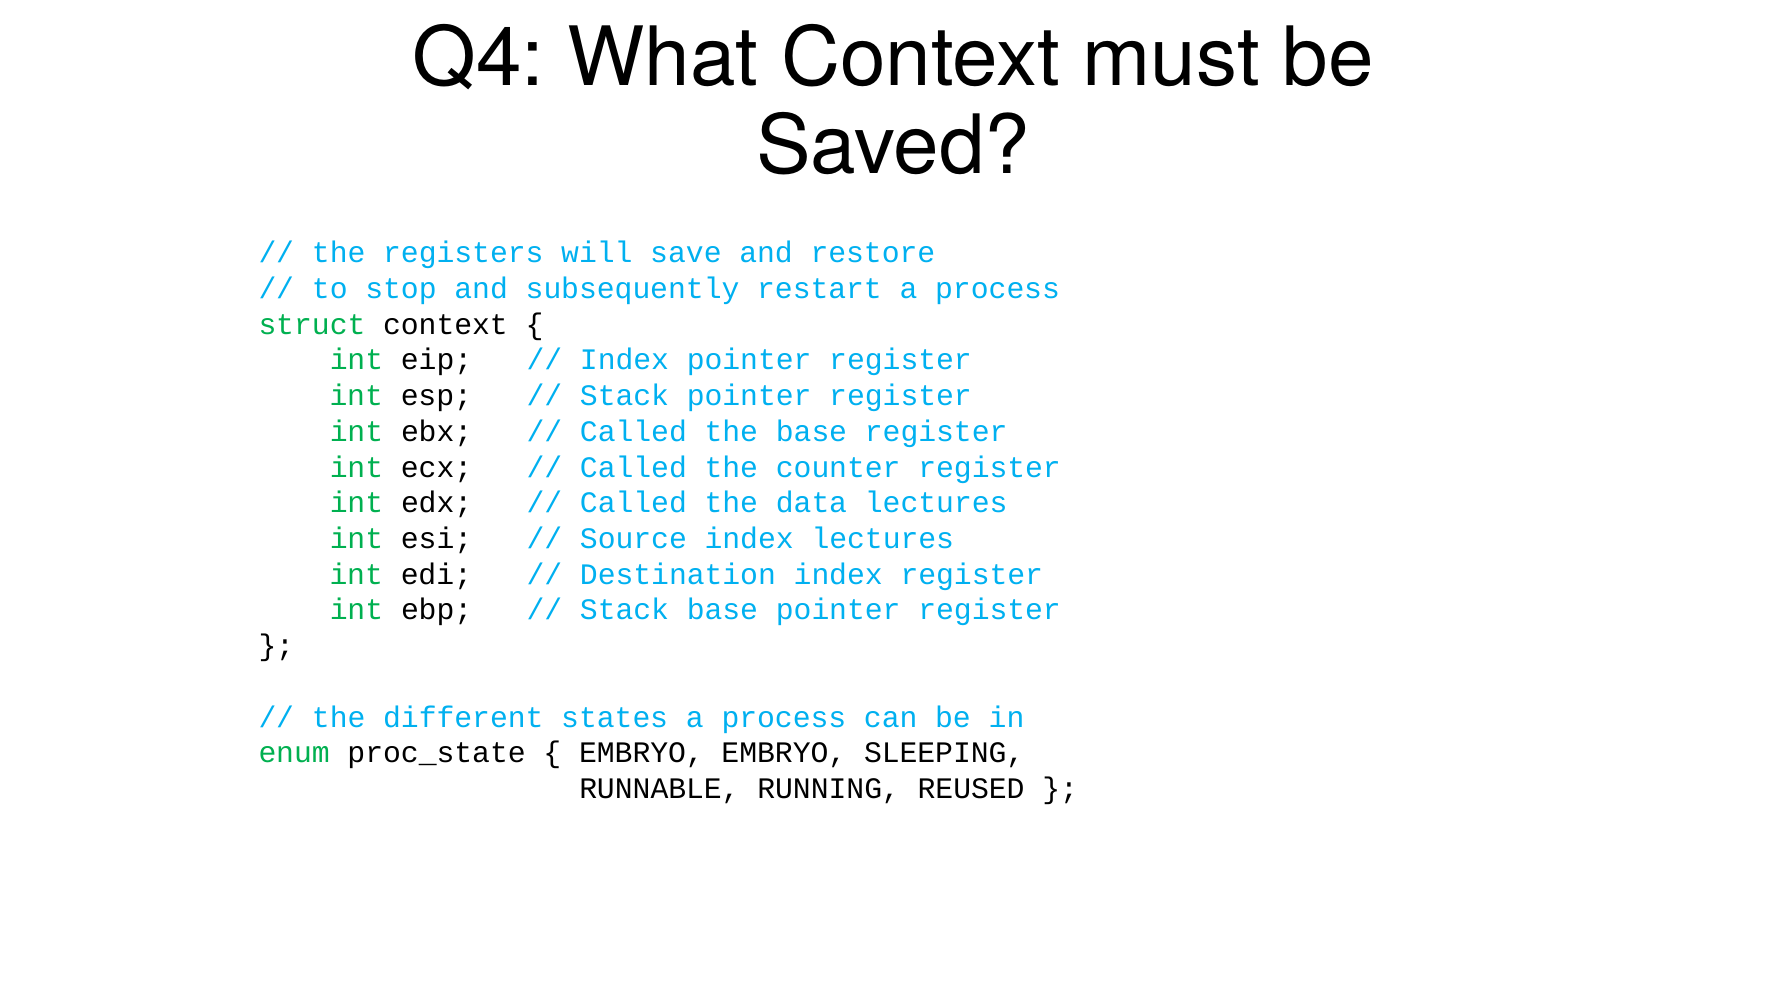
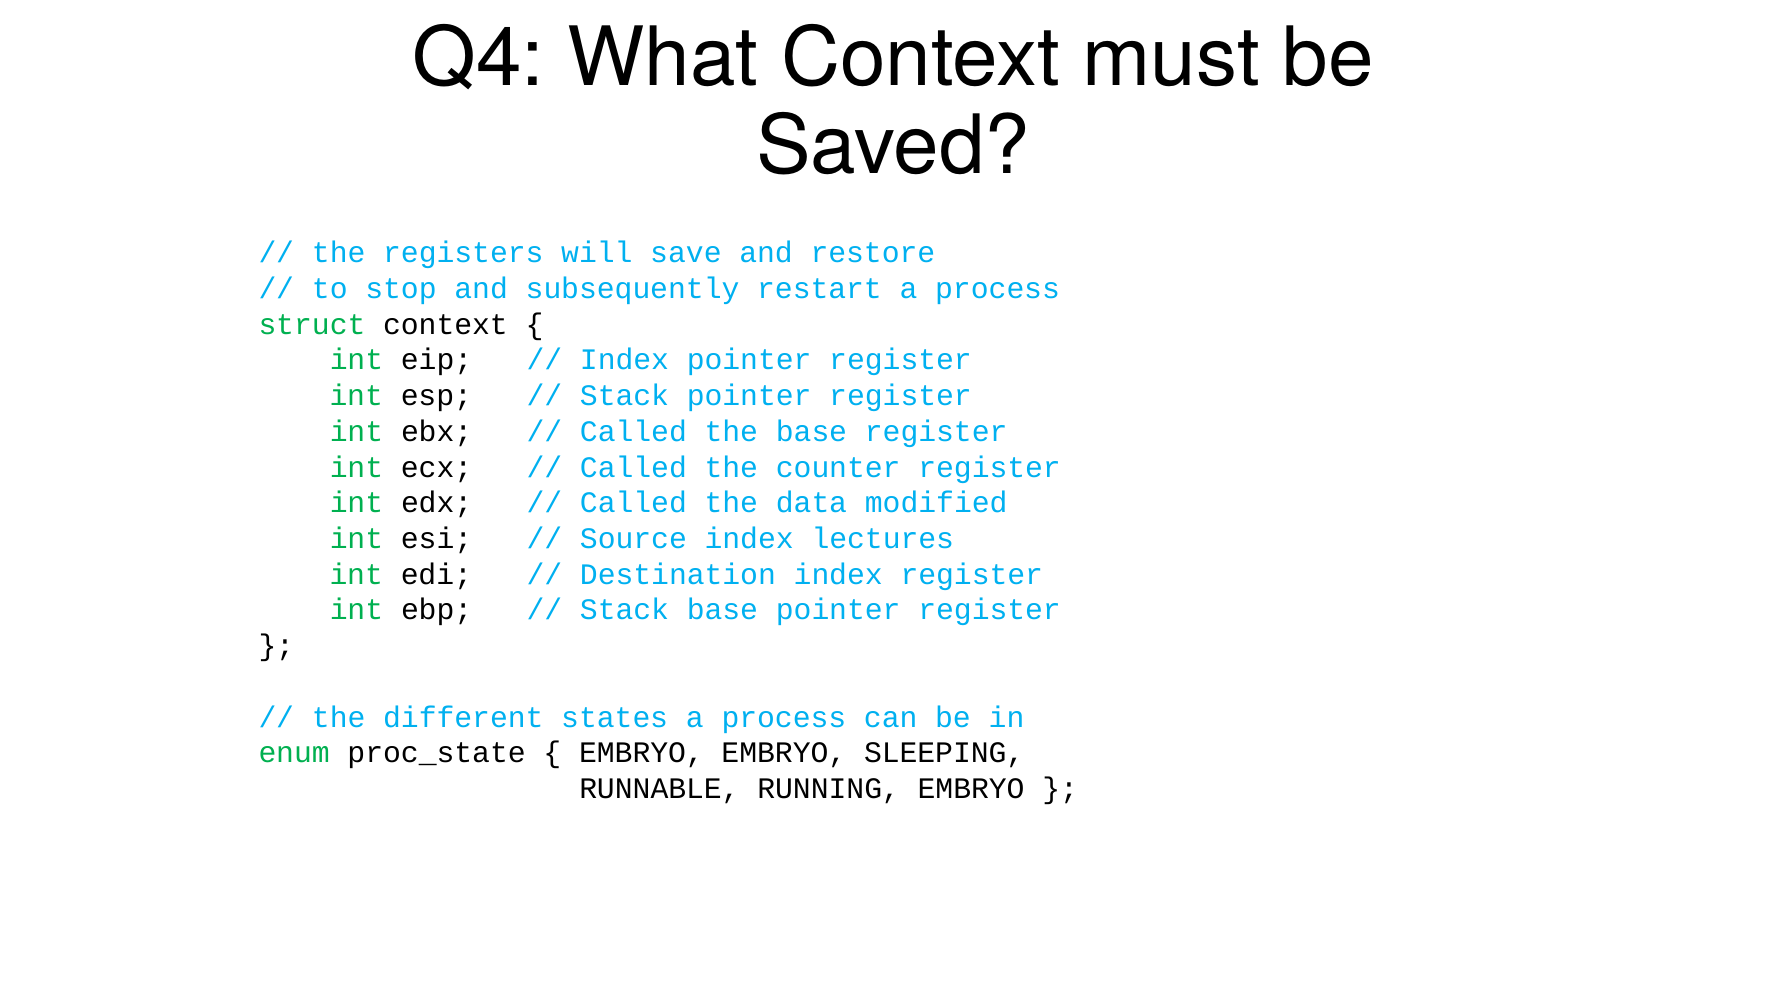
data lectures: lectures -> modified
RUNNING REUSED: REUSED -> EMBRYO
